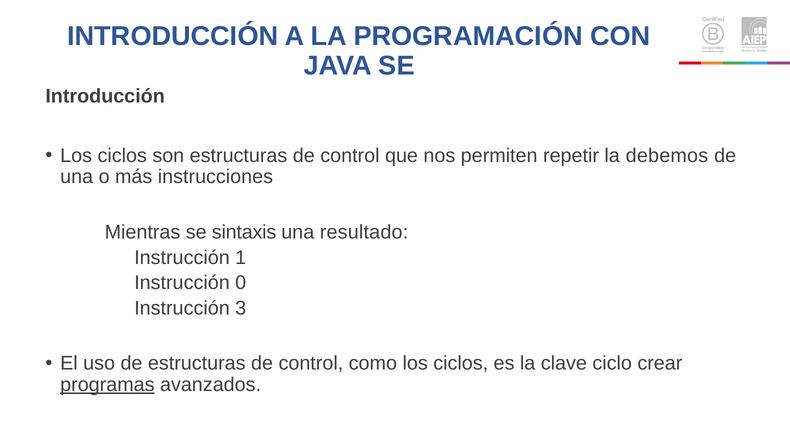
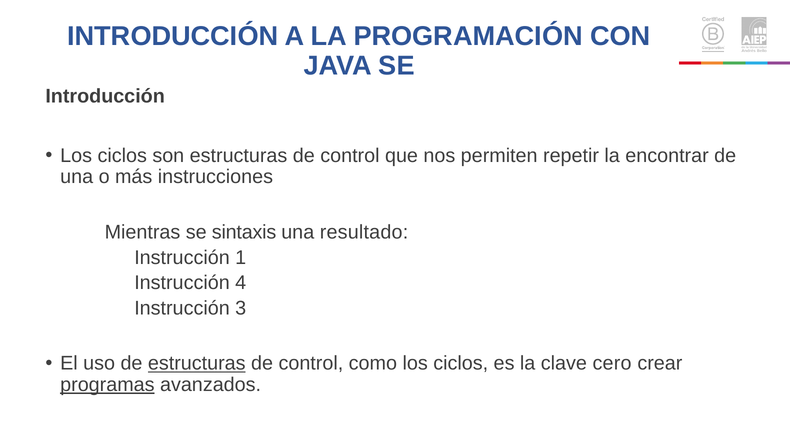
debemos: debemos -> encontrar
0: 0 -> 4
estructuras at (197, 363) underline: none -> present
ciclo: ciclo -> cero
